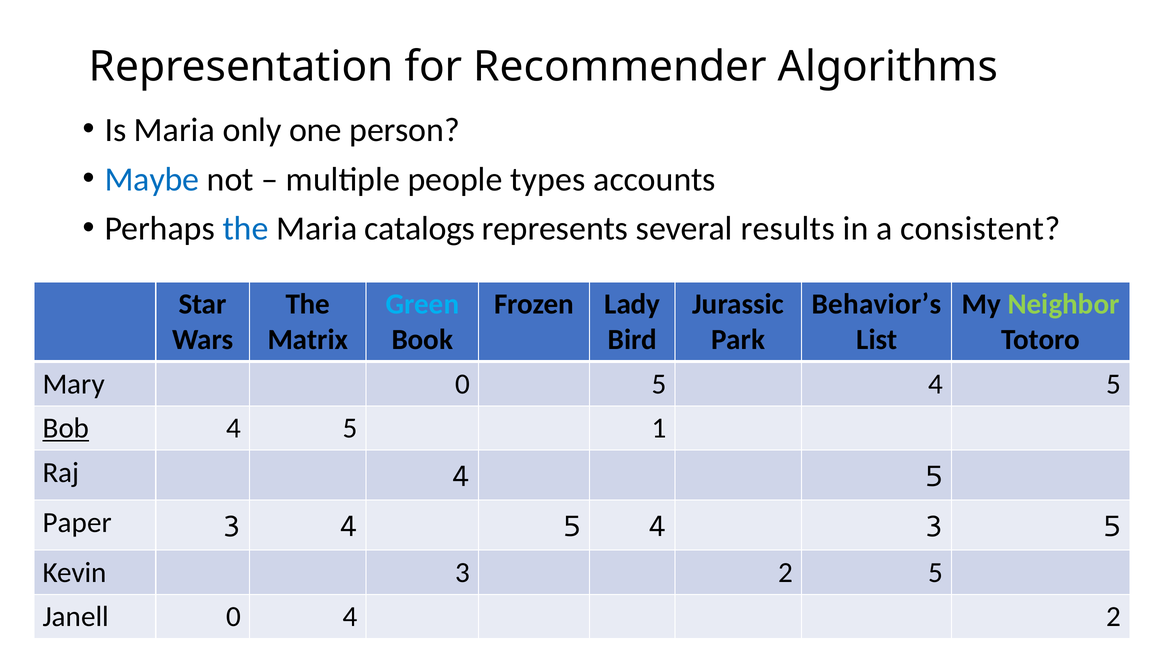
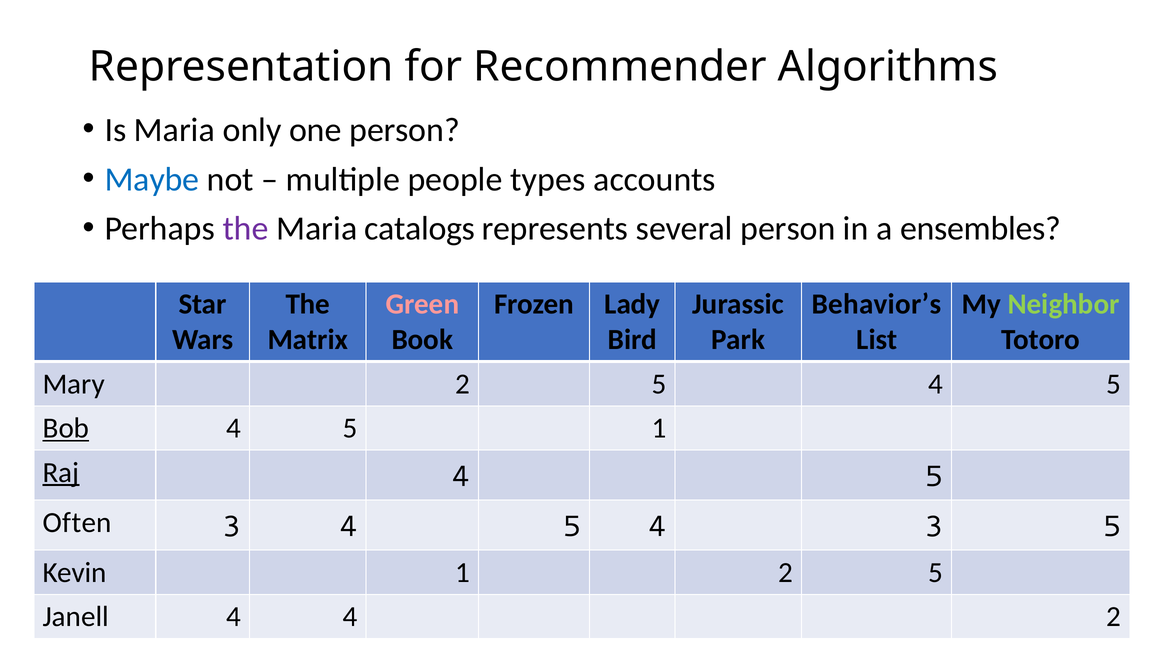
the at (246, 229) colour: blue -> purple
several results: results -> person
consistent: consistent -> ensembles
Green colour: light blue -> pink
Mary 0: 0 -> 2
Raj underline: none -> present
Paper: Paper -> Often
Kevin 3: 3 -> 1
Janell 0: 0 -> 4
